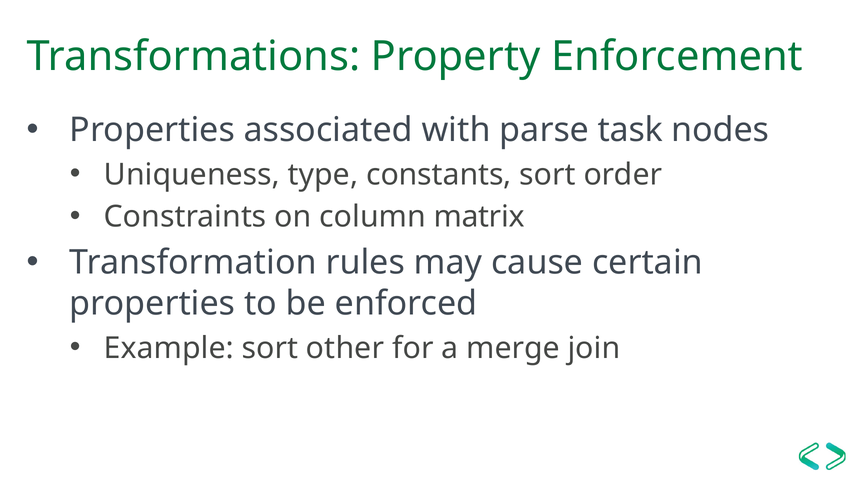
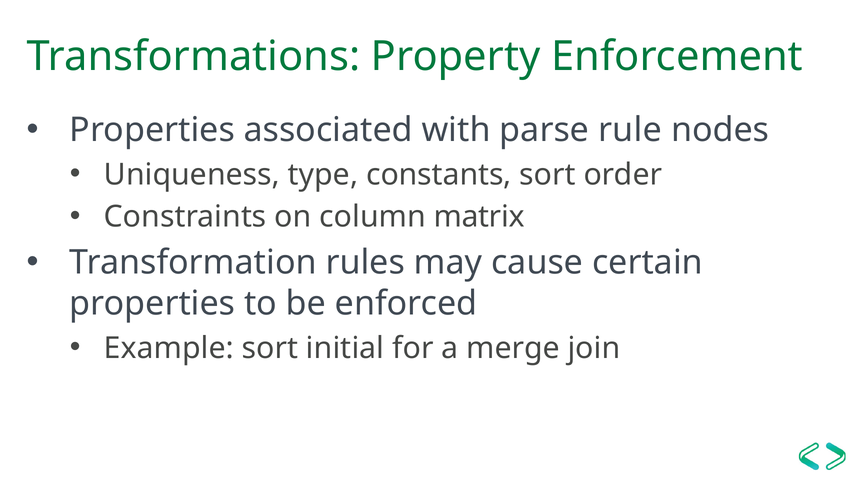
task: task -> rule
other: other -> initial
